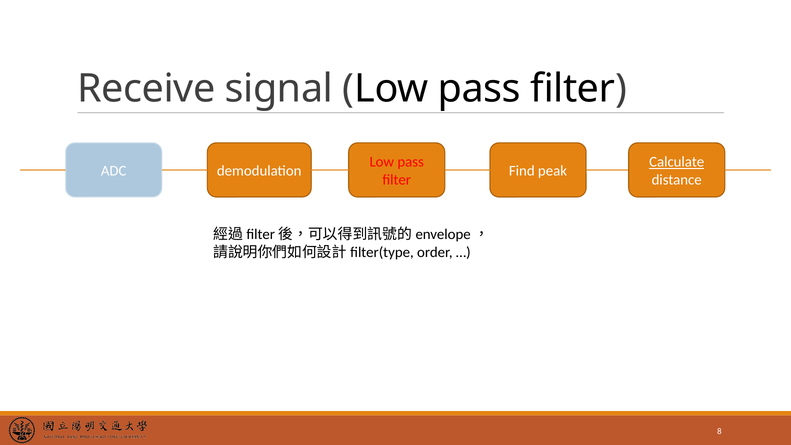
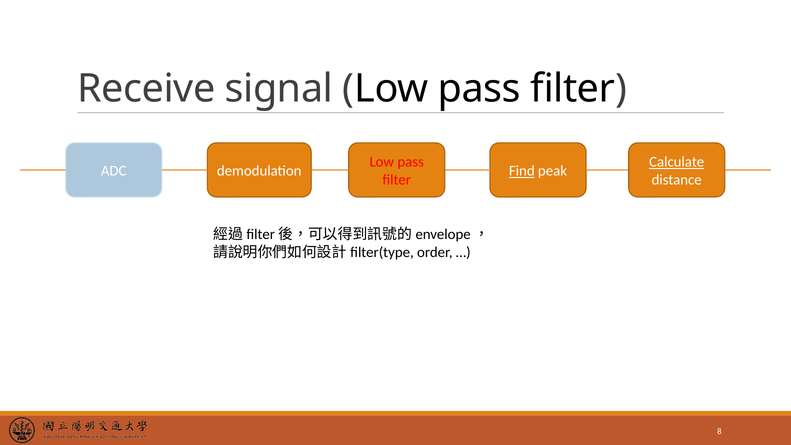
Find underline: none -> present
